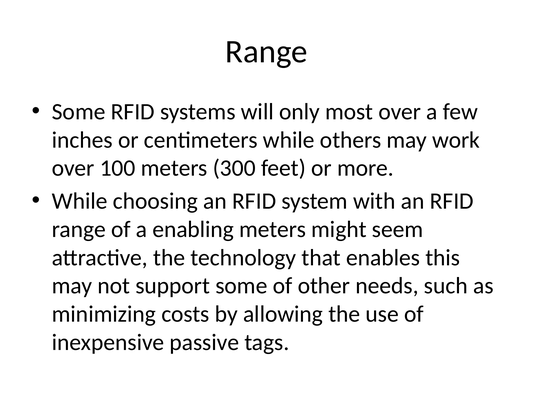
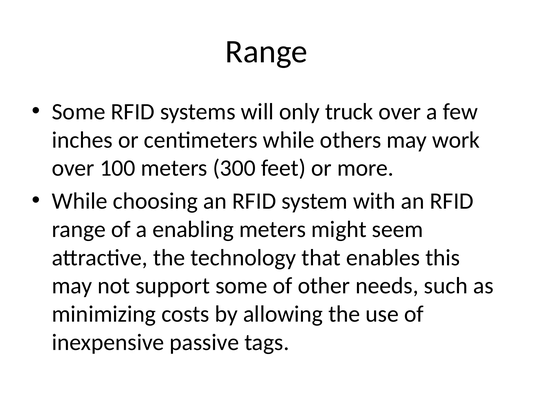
most: most -> truck
